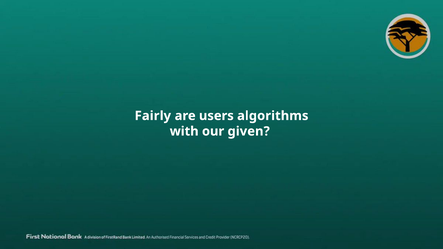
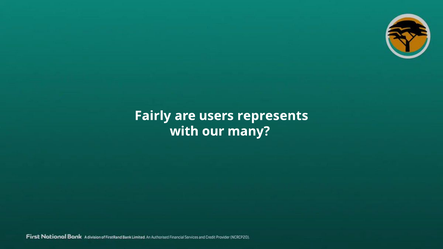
algorithms: algorithms -> represents
given: given -> many
